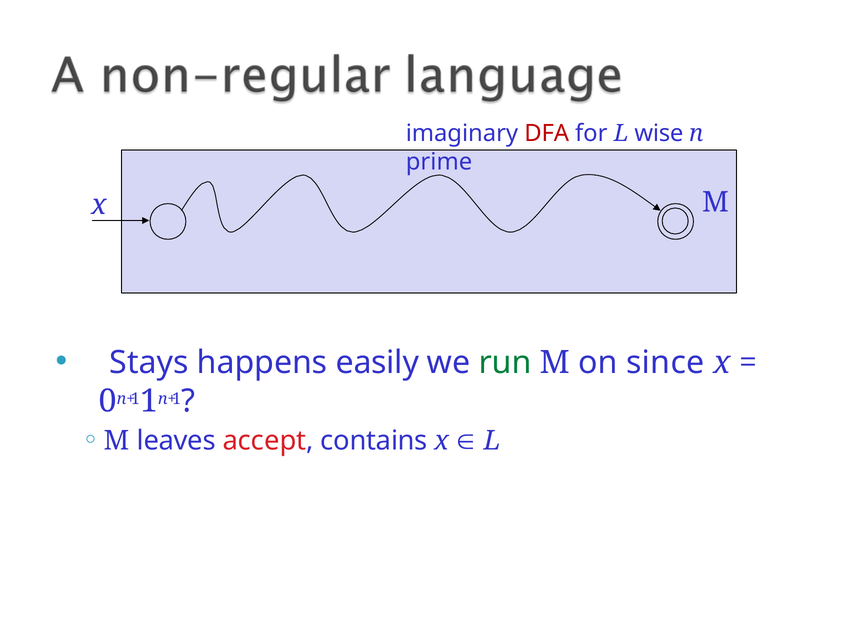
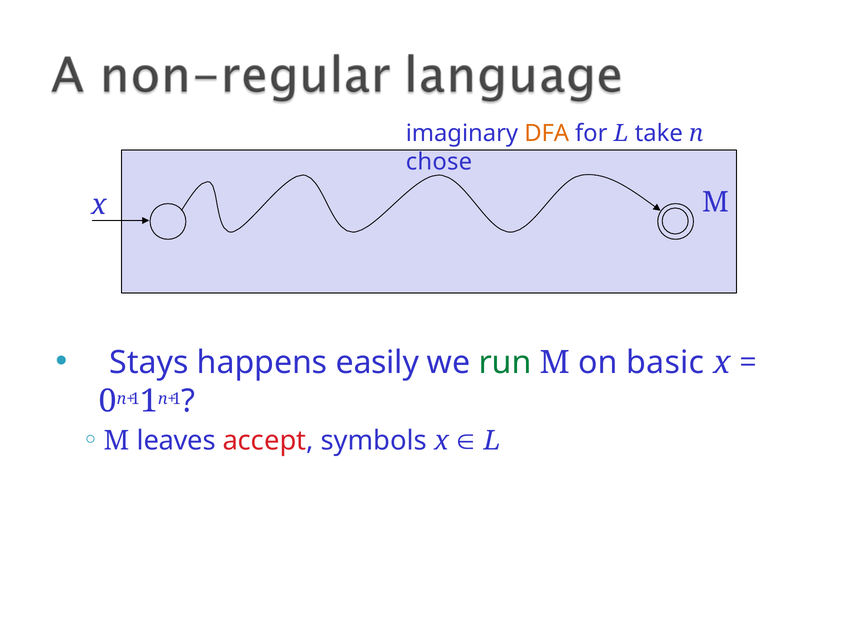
DFA colour: red -> orange
wise: wise -> take
prime: prime -> chose
since: since -> basic
contains: contains -> symbols
